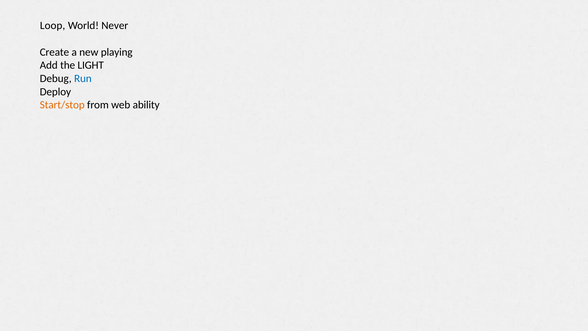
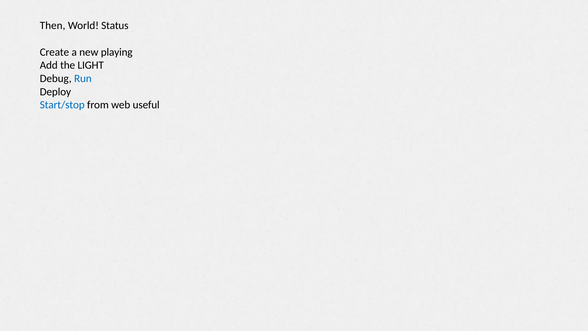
Loop: Loop -> Then
Never: Never -> Status
Start/stop colour: orange -> blue
ability: ability -> useful
